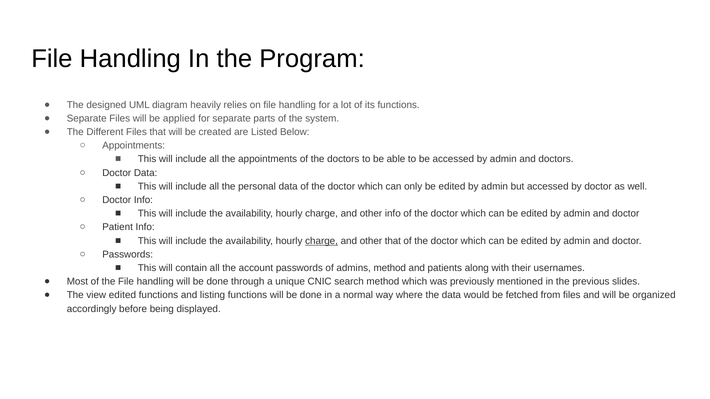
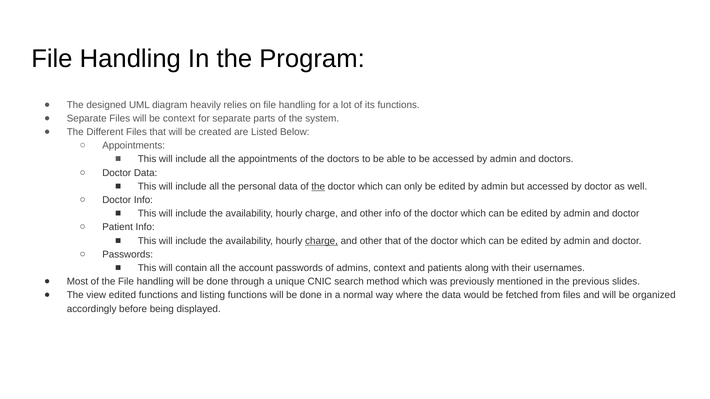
be applied: applied -> context
the at (318, 187) underline: none -> present
admins method: method -> context
